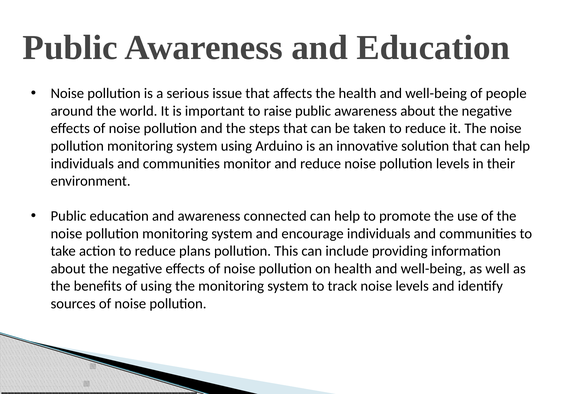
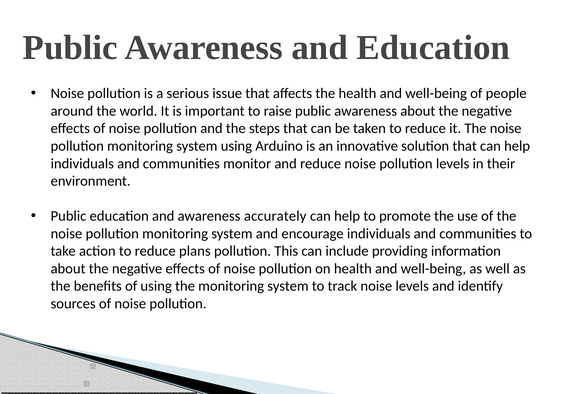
connected: connected -> accurately
